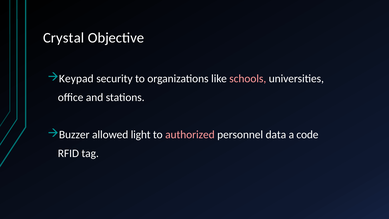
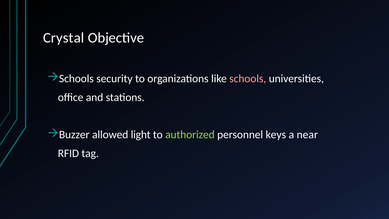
Keypad at (76, 79): Keypad -> Schools
authorized colour: pink -> light green
data: data -> keys
code: code -> near
